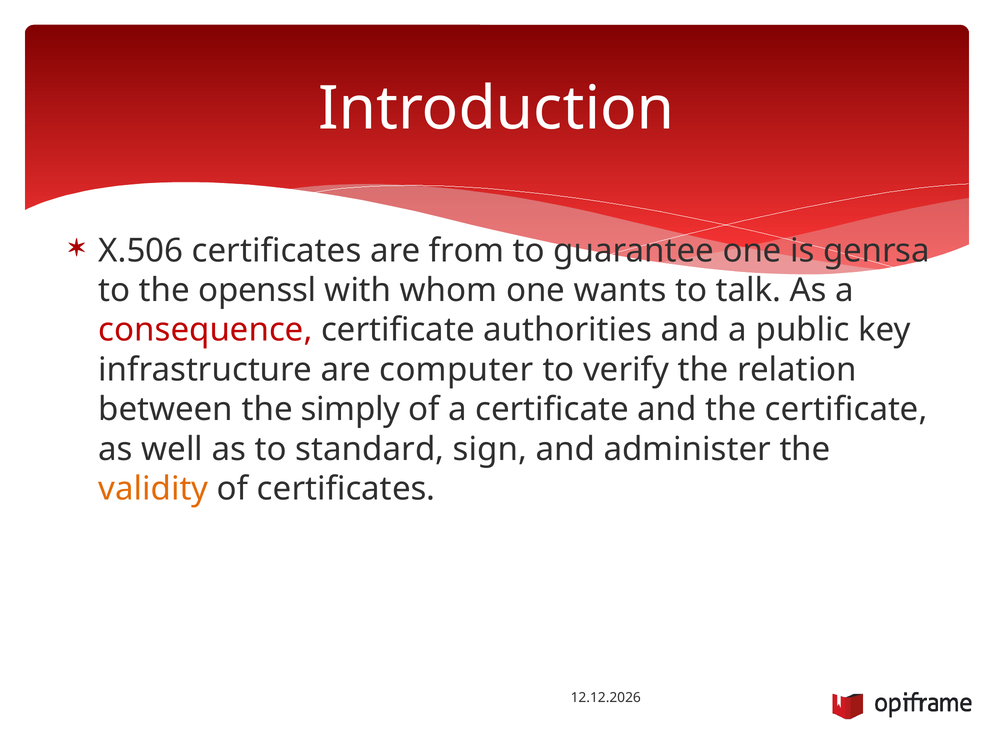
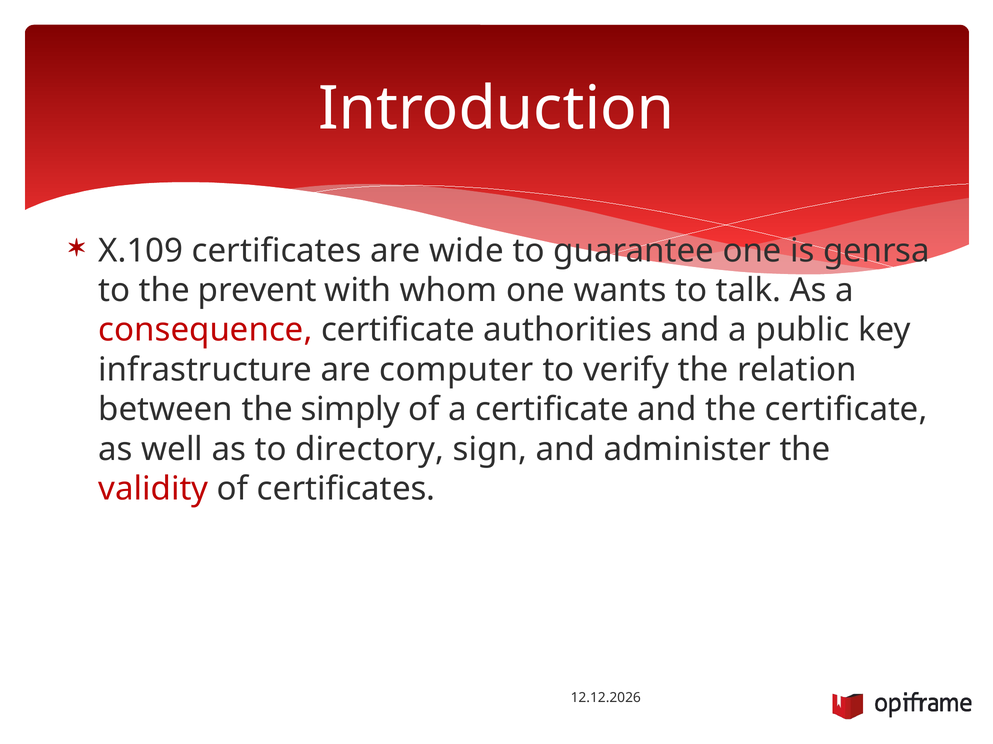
X.506: X.506 -> X.109
from: from -> wide
openssl: openssl -> prevent
standard: standard -> directory
validity colour: orange -> red
